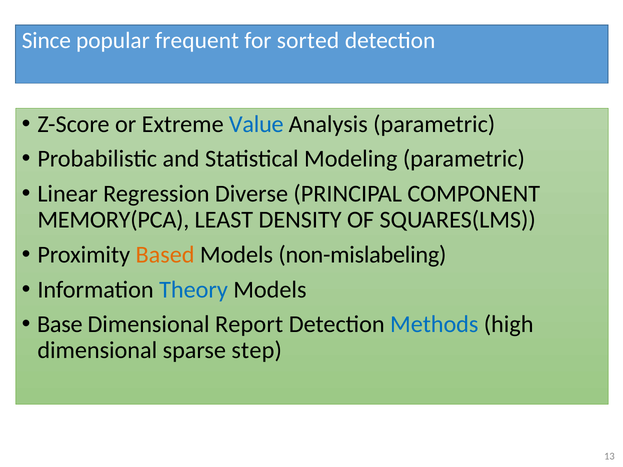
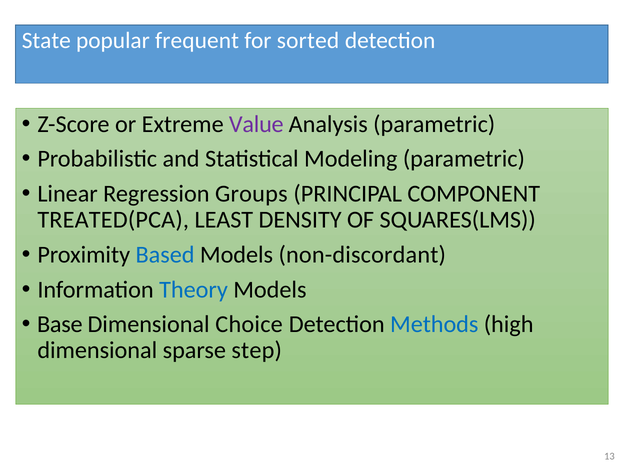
Since: Since -> State
Value colour: blue -> purple
Diverse: Diverse -> Groups
MEMORY(PCA: MEMORY(PCA -> TREATED(PCA
Based colour: orange -> blue
non-mislabeling: non-mislabeling -> non-discordant
Report: Report -> Choice
